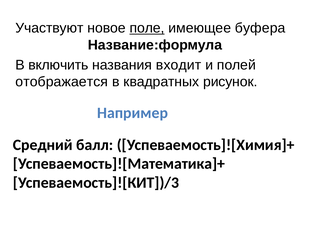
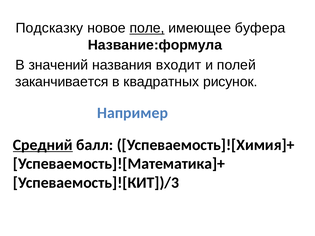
Участвуют: Участвуют -> Подсказку
включить: включить -> значений
отображается: отображается -> заканчивается
Средний underline: none -> present
